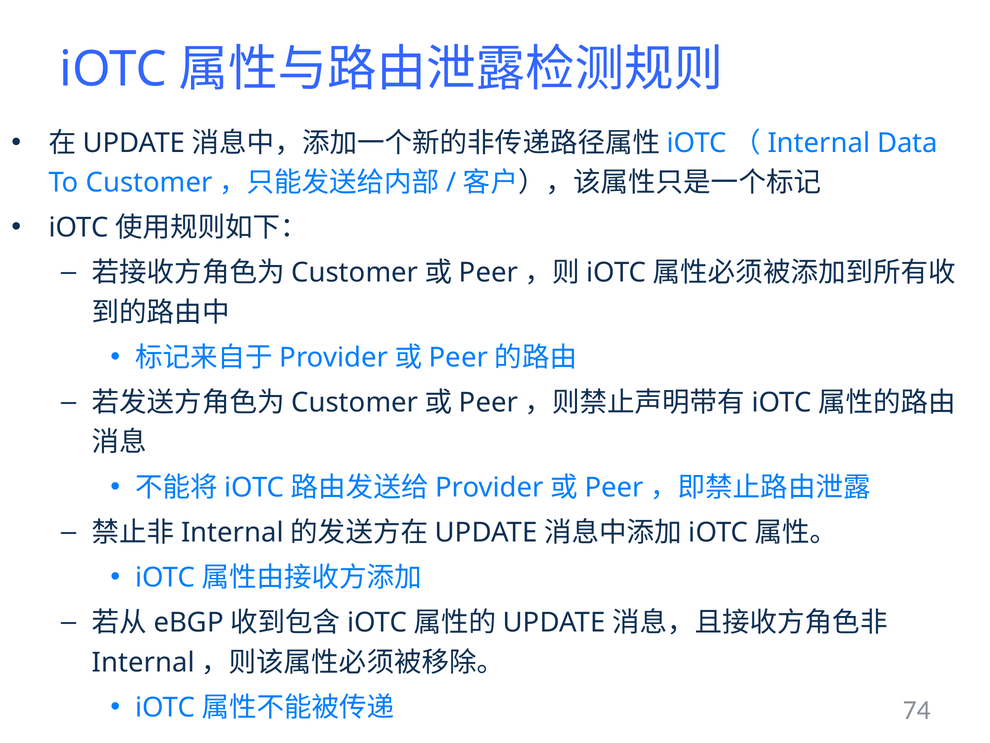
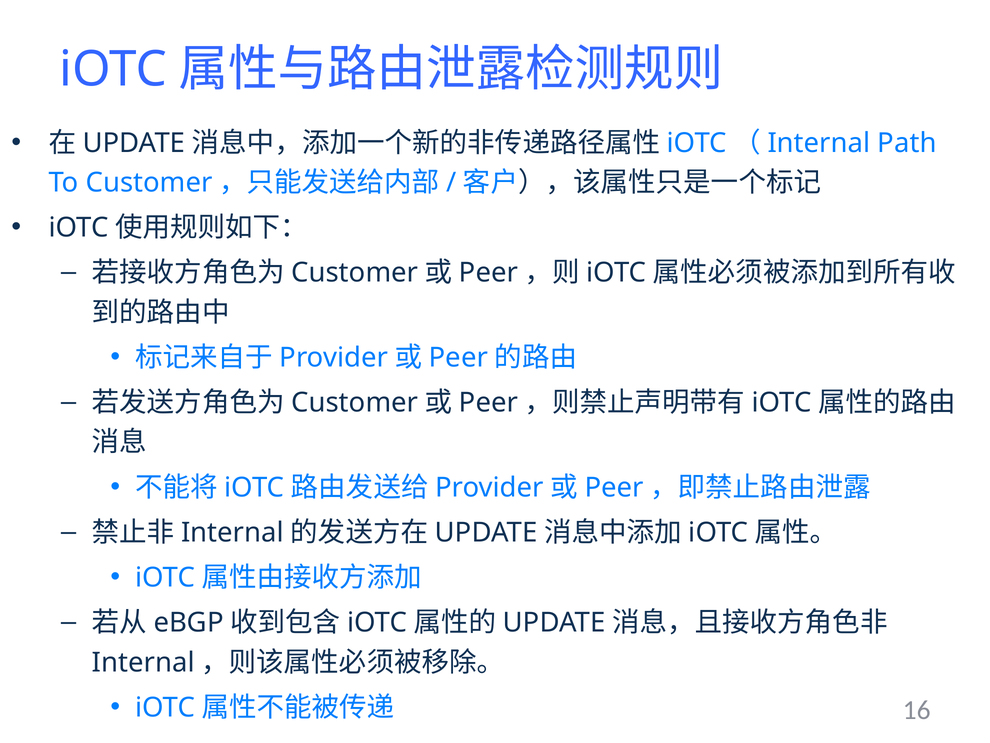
Data: Data -> Path
74: 74 -> 16
